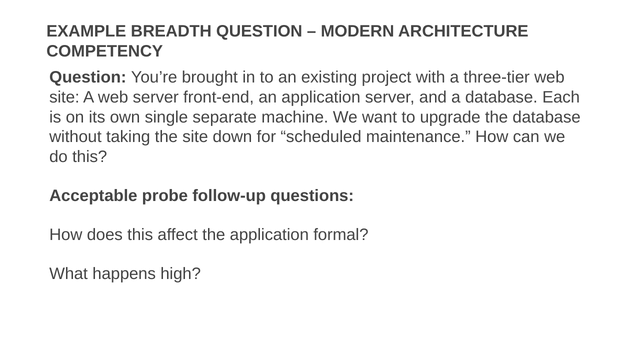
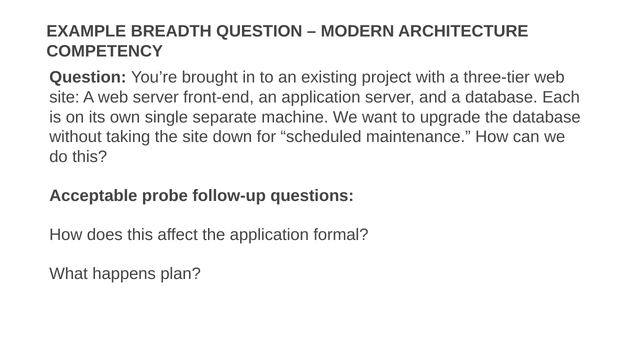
high: high -> plan
